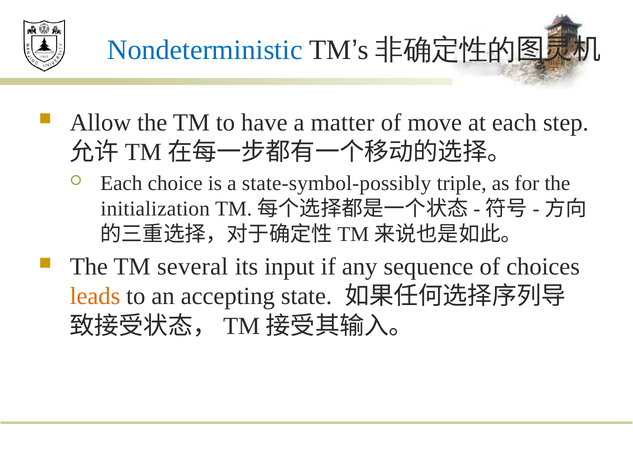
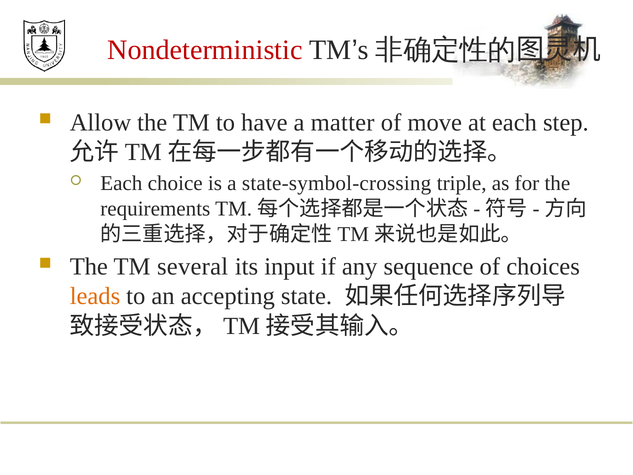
Nondeterministic colour: blue -> red
state-symbol-possibly: state-symbol-possibly -> state-symbol-crossing
initialization: initialization -> requirements
